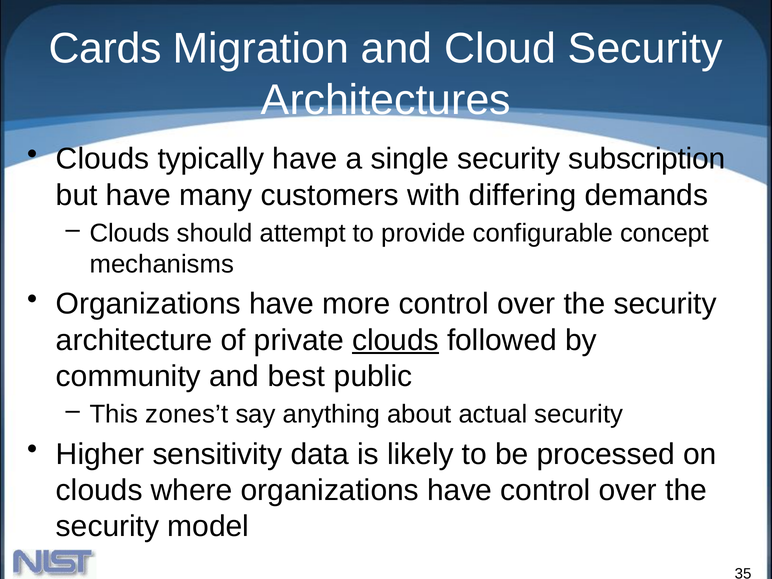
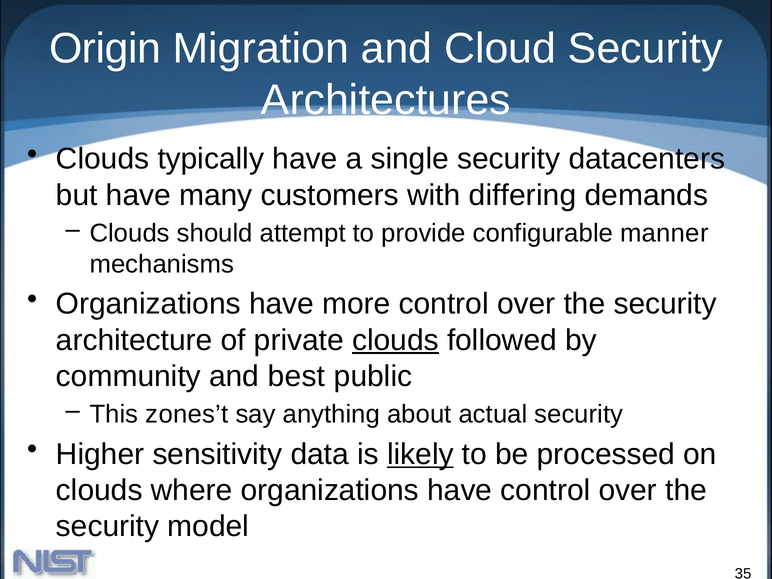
Cards: Cards -> Origin
subscription: subscription -> datacenters
concept: concept -> manner
likely underline: none -> present
